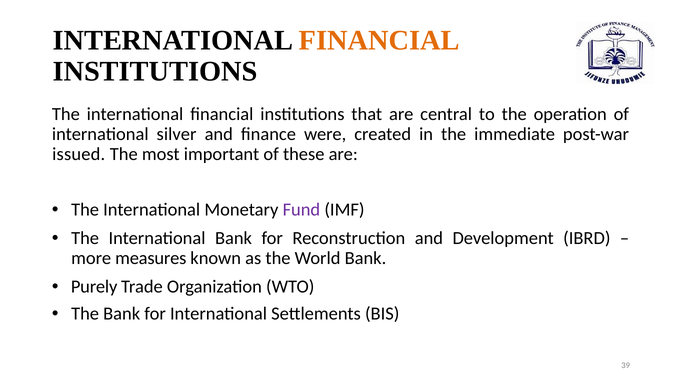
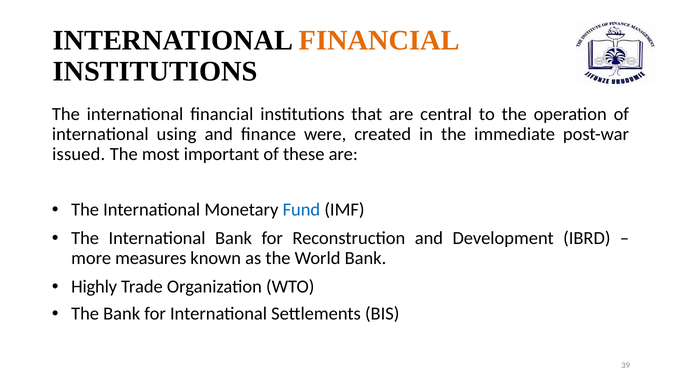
silver: silver -> using
Fund colour: purple -> blue
Purely: Purely -> Highly
